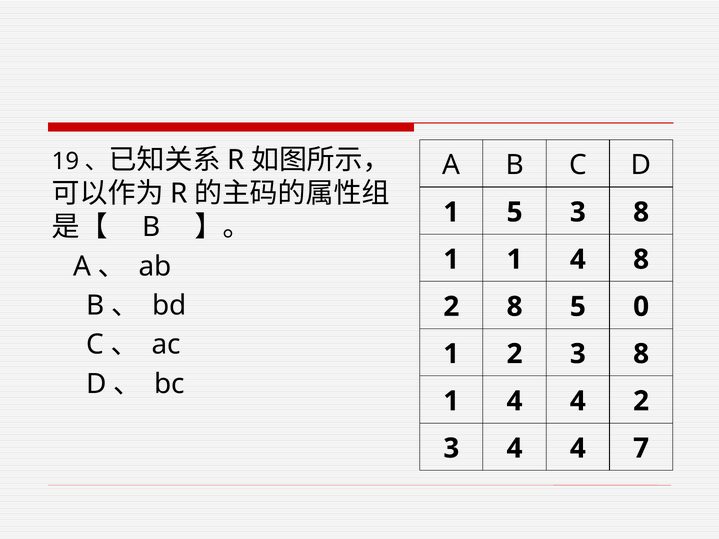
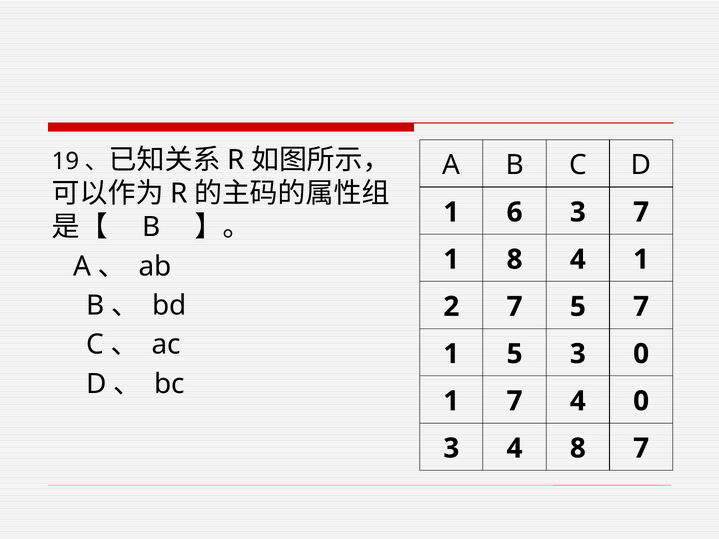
1 5: 5 -> 6
8 at (641, 212): 8 -> 7
1 1: 1 -> 8
4 8: 8 -> 1
2 8: 8 -> 7
5 0: 0 -> 7
1 2: 2 -> 5
8 at (641, 354): 8 -> 0
4 at (515, 401): 4 -> 7
4 2: 2 -> 0
3 4 4: 4 -> 8
